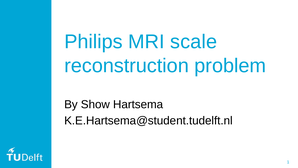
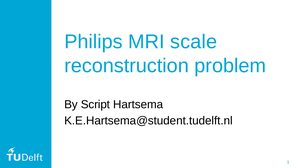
Show: Show -> Script
